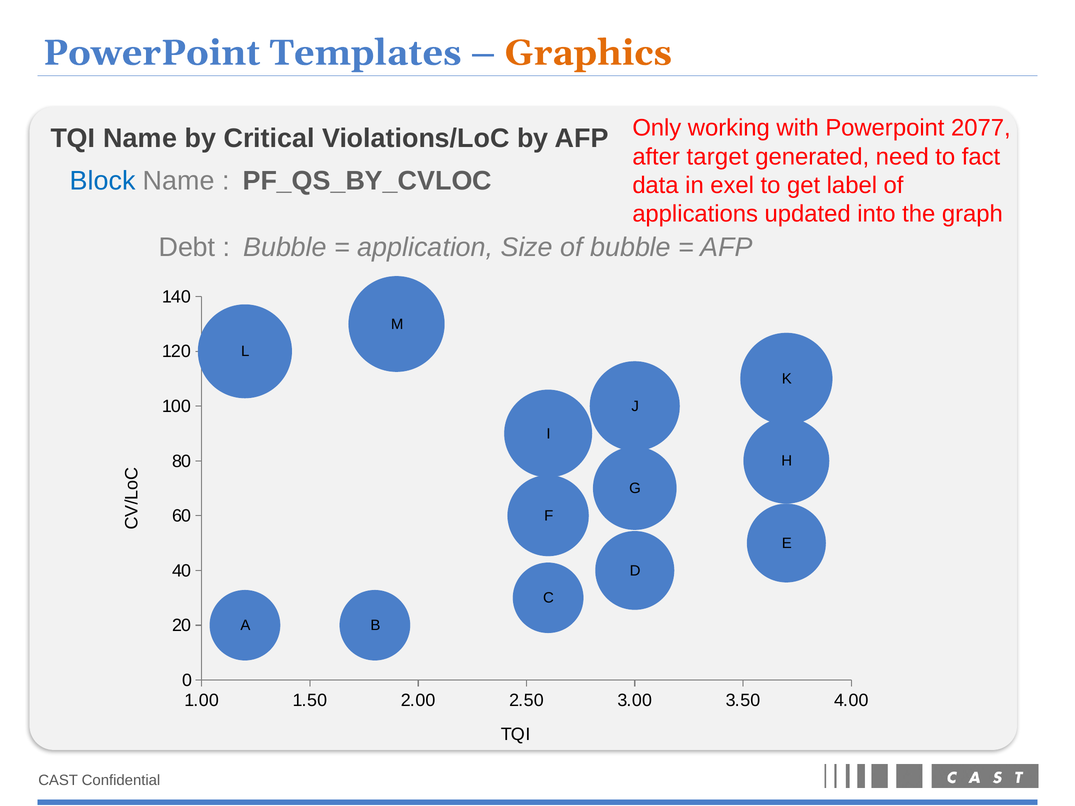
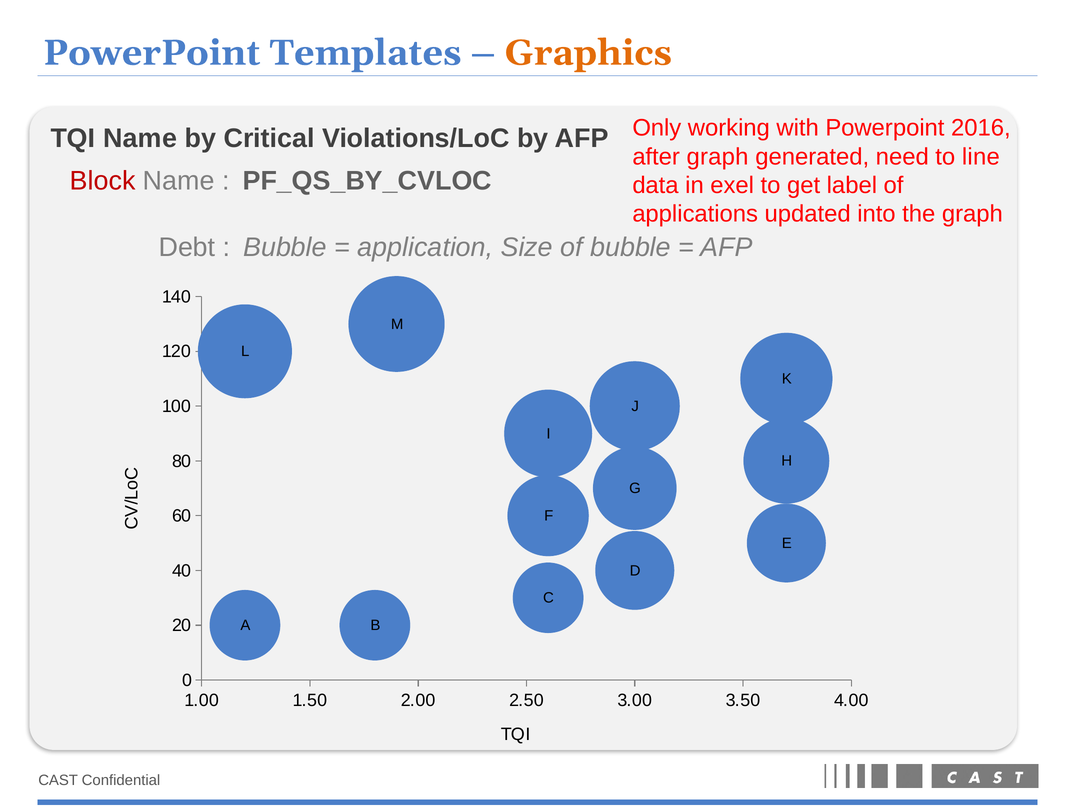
2077: 2077 -> 2016
after target: target -> graph
fact: fact -> line
Block colour: blue -> red
